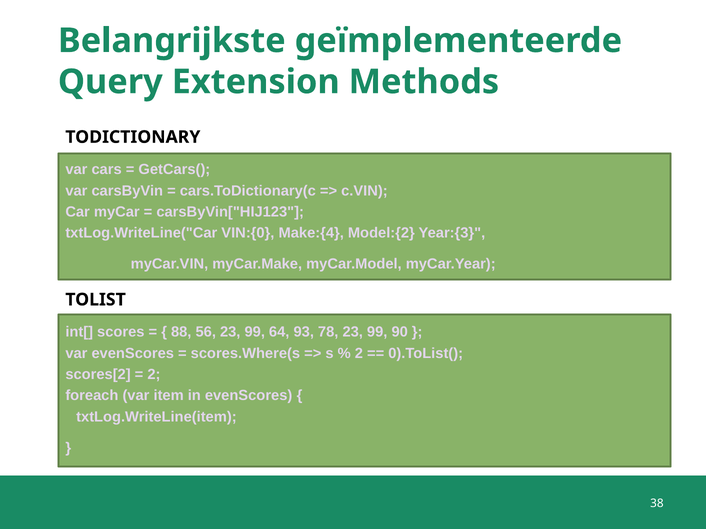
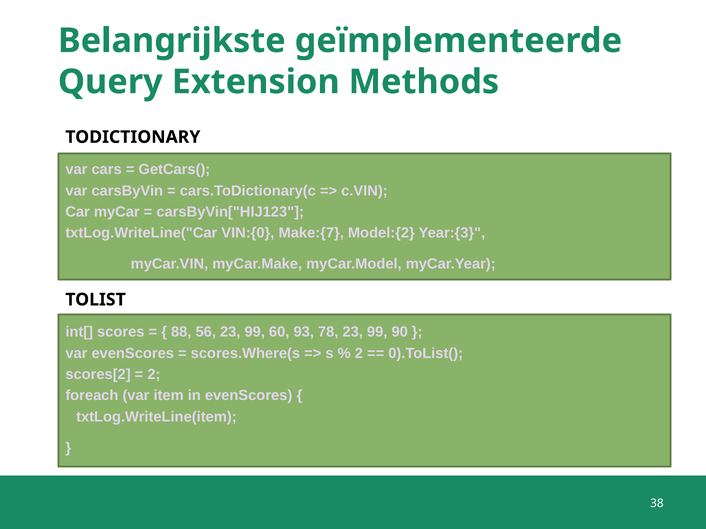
Make:{4: Make:{4 -> Make:{7
64: 64 -> 60
